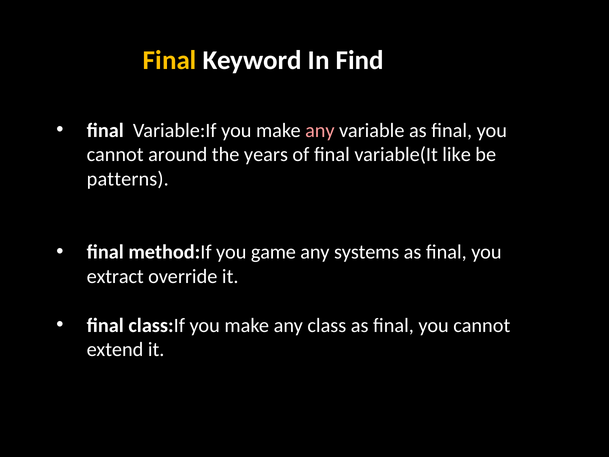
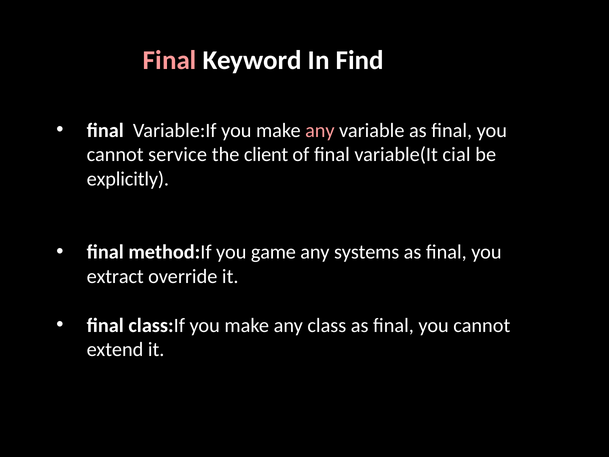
Final at (170, 60) colour: yellow -> pink
around: around -> service
years: years -> client
like: like -> cial
patterns: patterns -> explicitly
